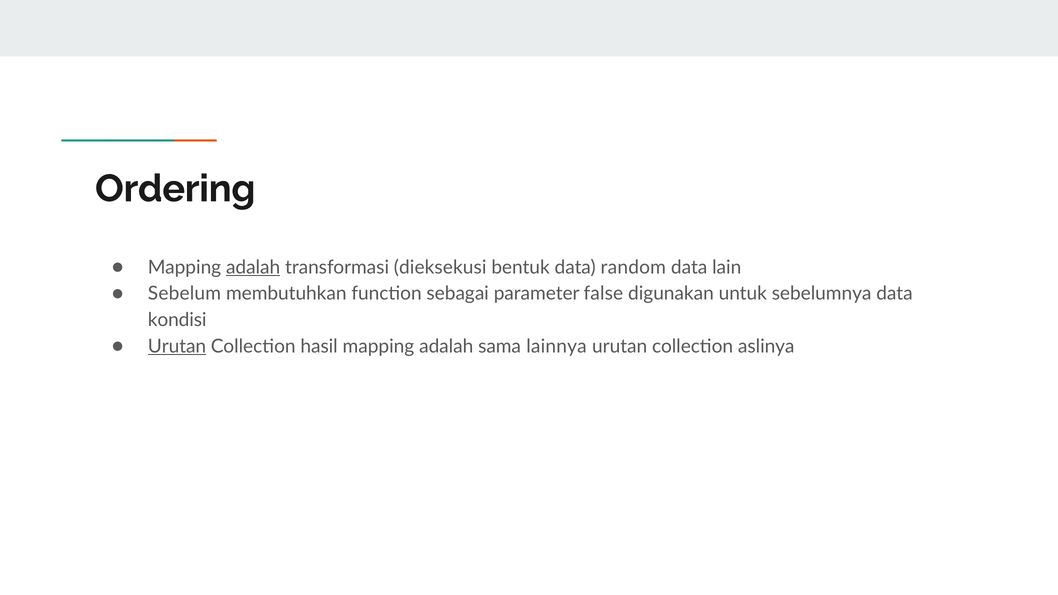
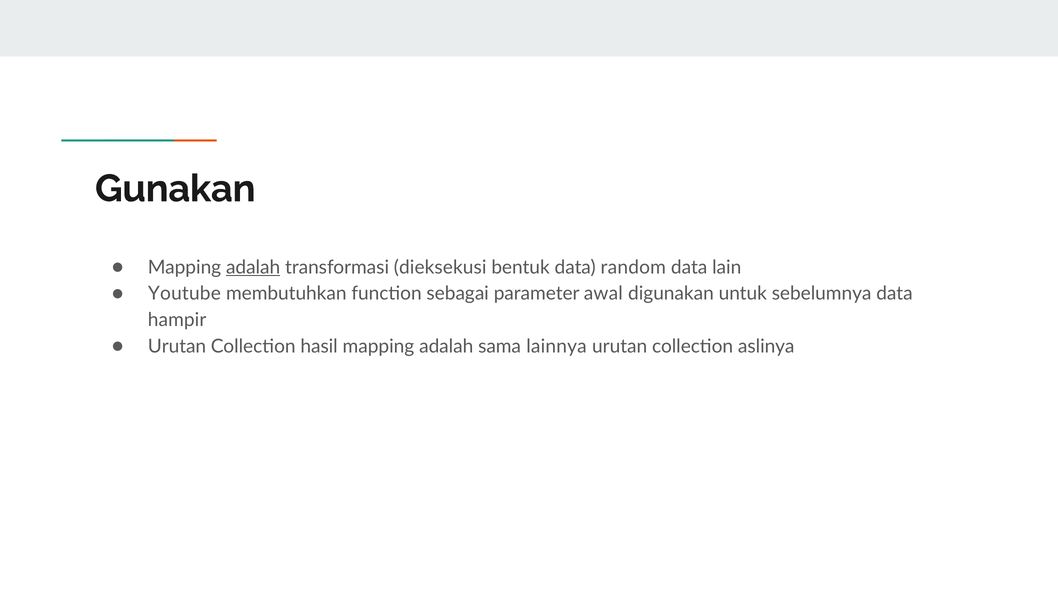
Ordering: Ordering -> Gunakan
Sebelum: Sebelum -> Youtube
false: false -> awal
kondisi: kondisi -> hampir
Urutan at (177, 346) underline: present -> none
